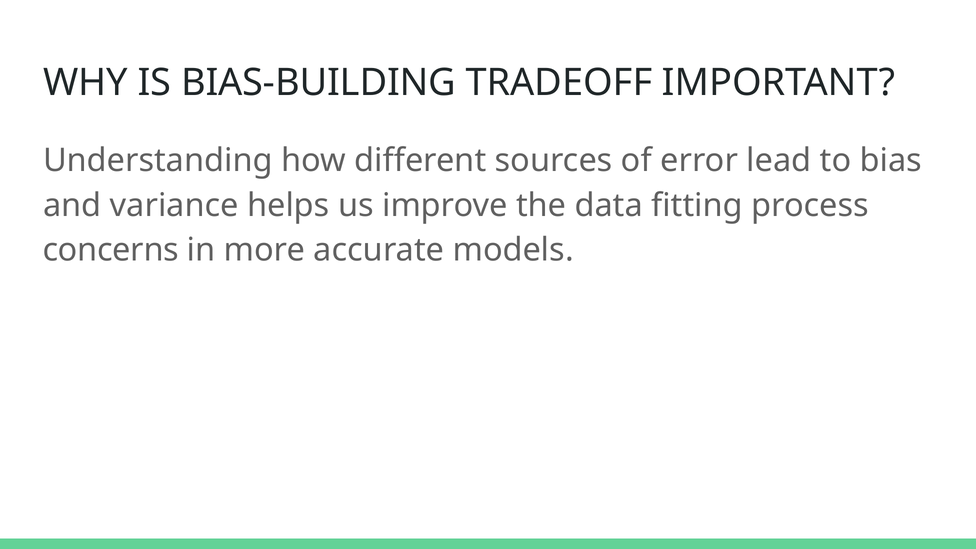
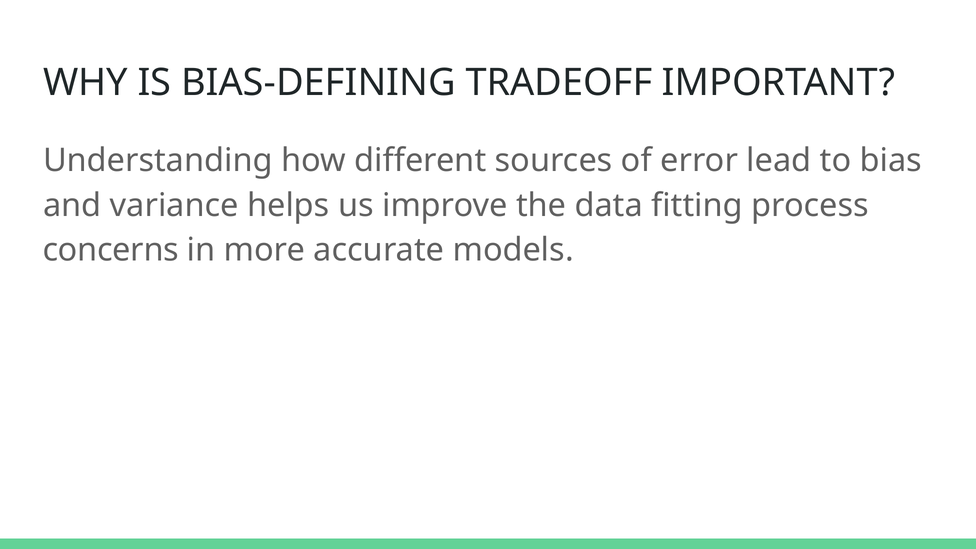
BIAS-BUILDING: BIAS-BUILDING -> BIAS-DEFINING
